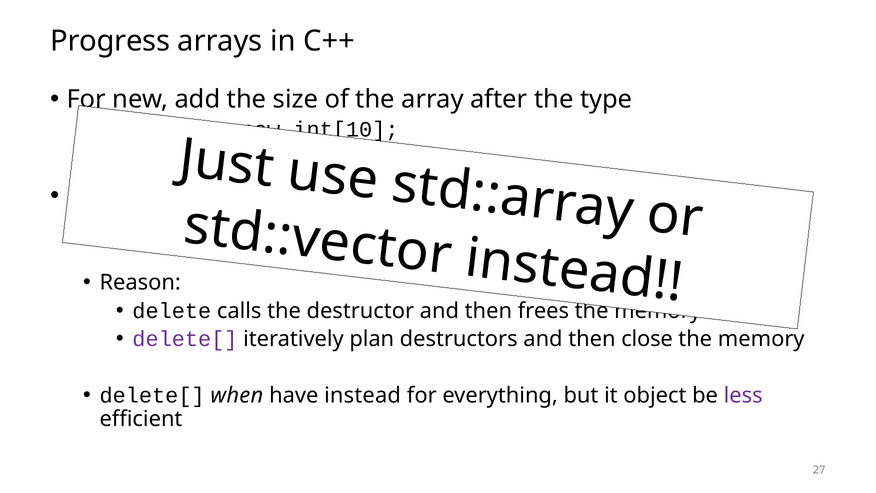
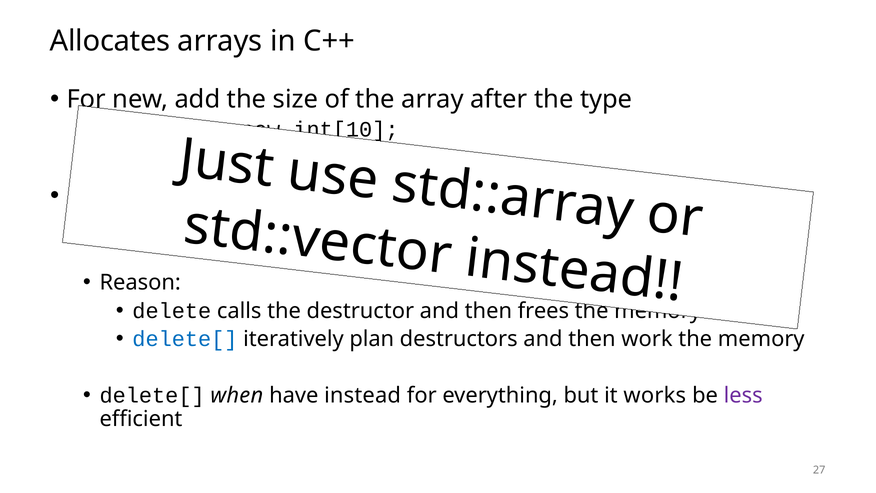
Progress: Progress -> Allocates
delete[ at (185, 339) colour: purple -> blue
close: close -> work
object: object -> works
